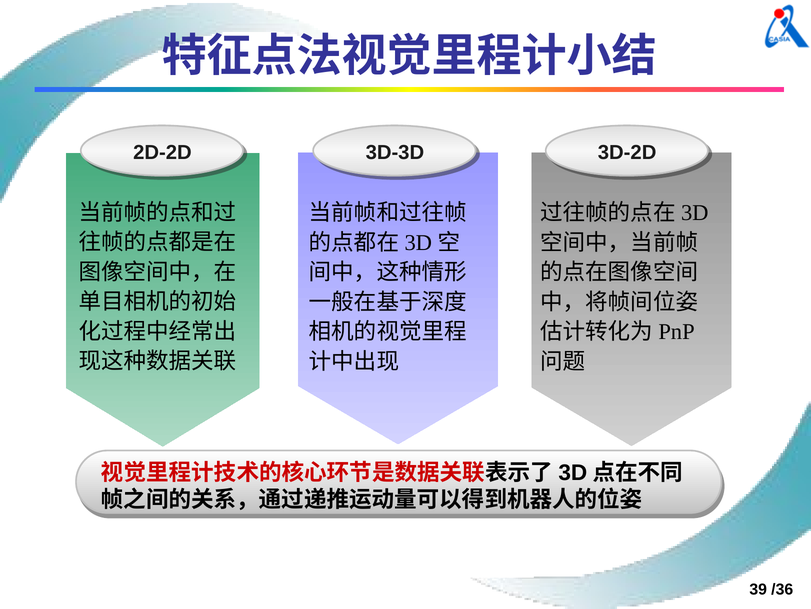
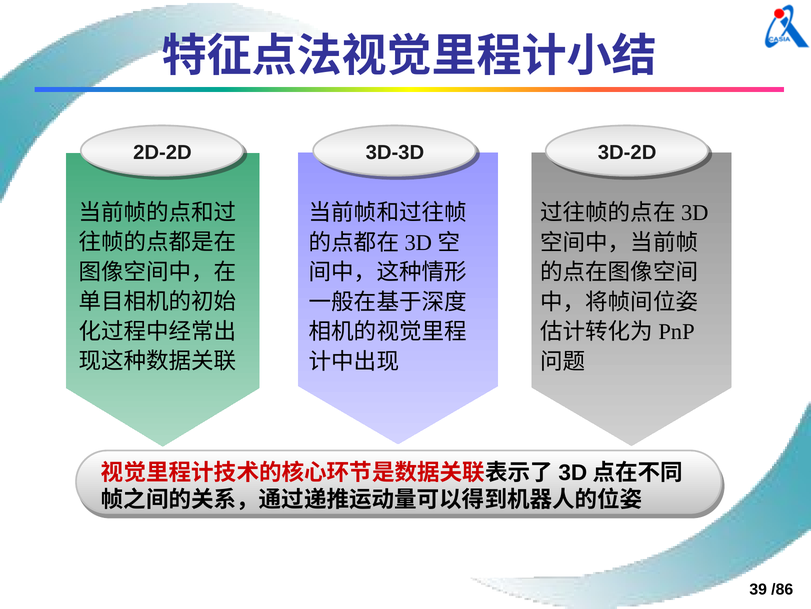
/36: /36 -> /86
